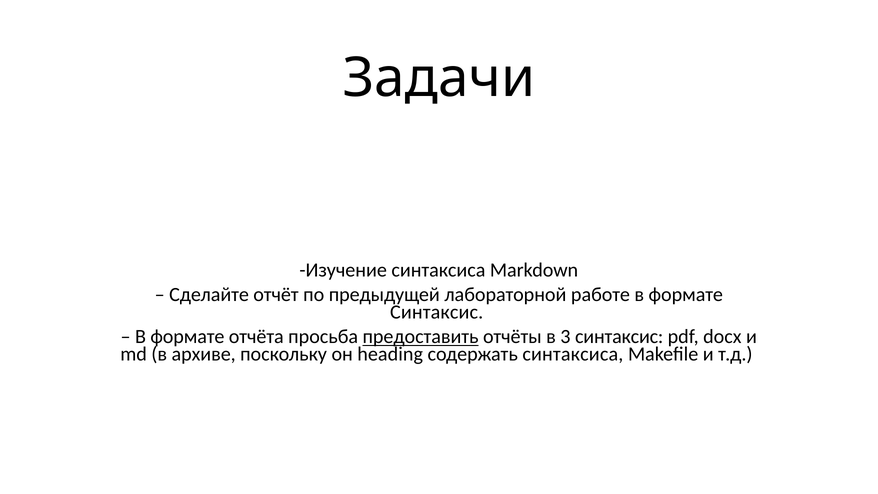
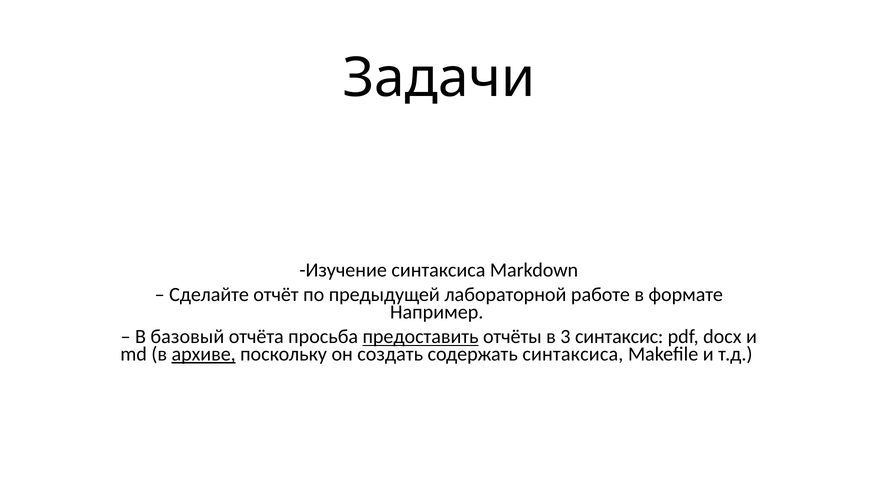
Синтаксис at (437, 312): Синтаксис -> Например
формате at (187, 337): формате -> базовый
архиве underline: none -> present
heading: heading -> создать
